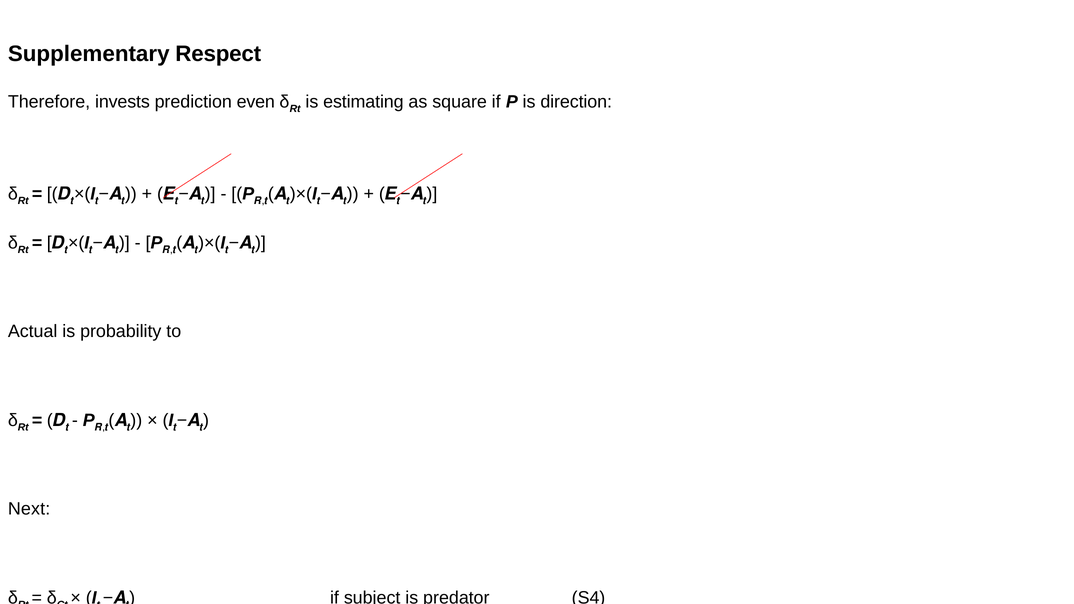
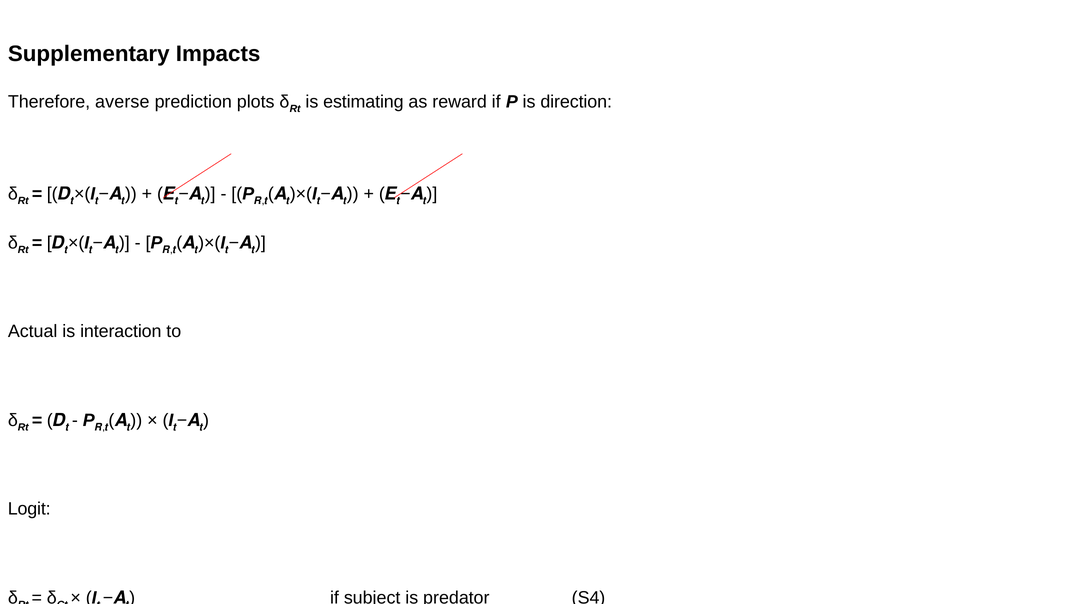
Respect: Respect -> Impacts
invests: invests -> averse
even: even -> plots
square: square -> reward
probability: probability -> interaction
Next: Next -> Logit
